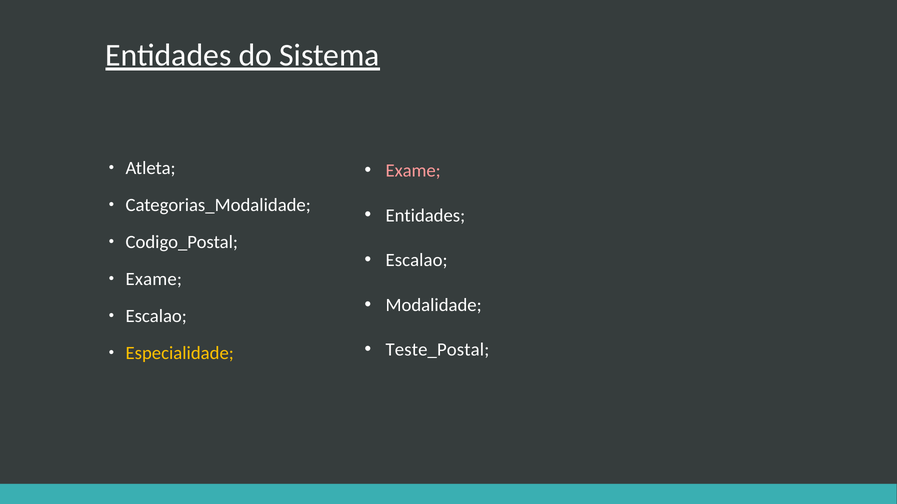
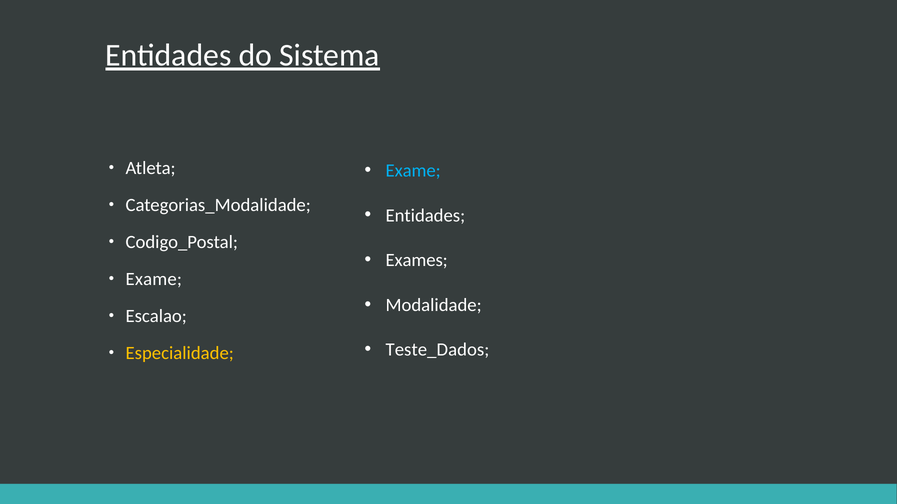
Exame at (413, 171) colour: pink -> light blue
Escalao at (417, 260): Escalao -> Exames
Teste_Postal: Teste_Postal -> Teste_Dados
